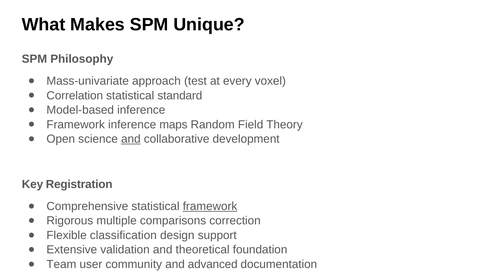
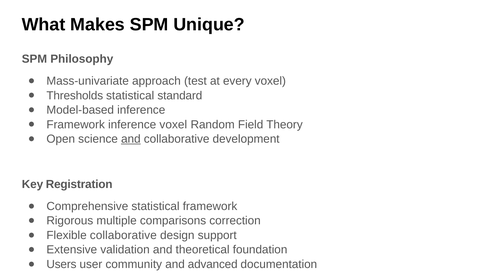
Correlation: Correlation -> Thresholds
inference maps: maps -> voxel
framework at (210, 206) underline: present -> none
Flexible classification: classification -> collaborative
Team: Team -> Users
